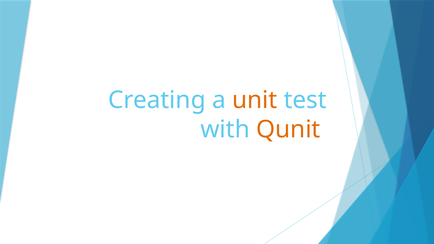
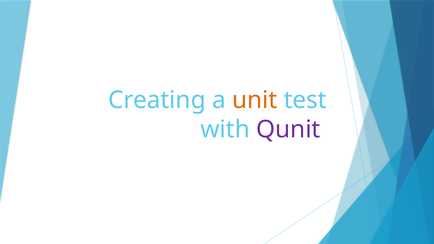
Qunit colour: orange -> purple
